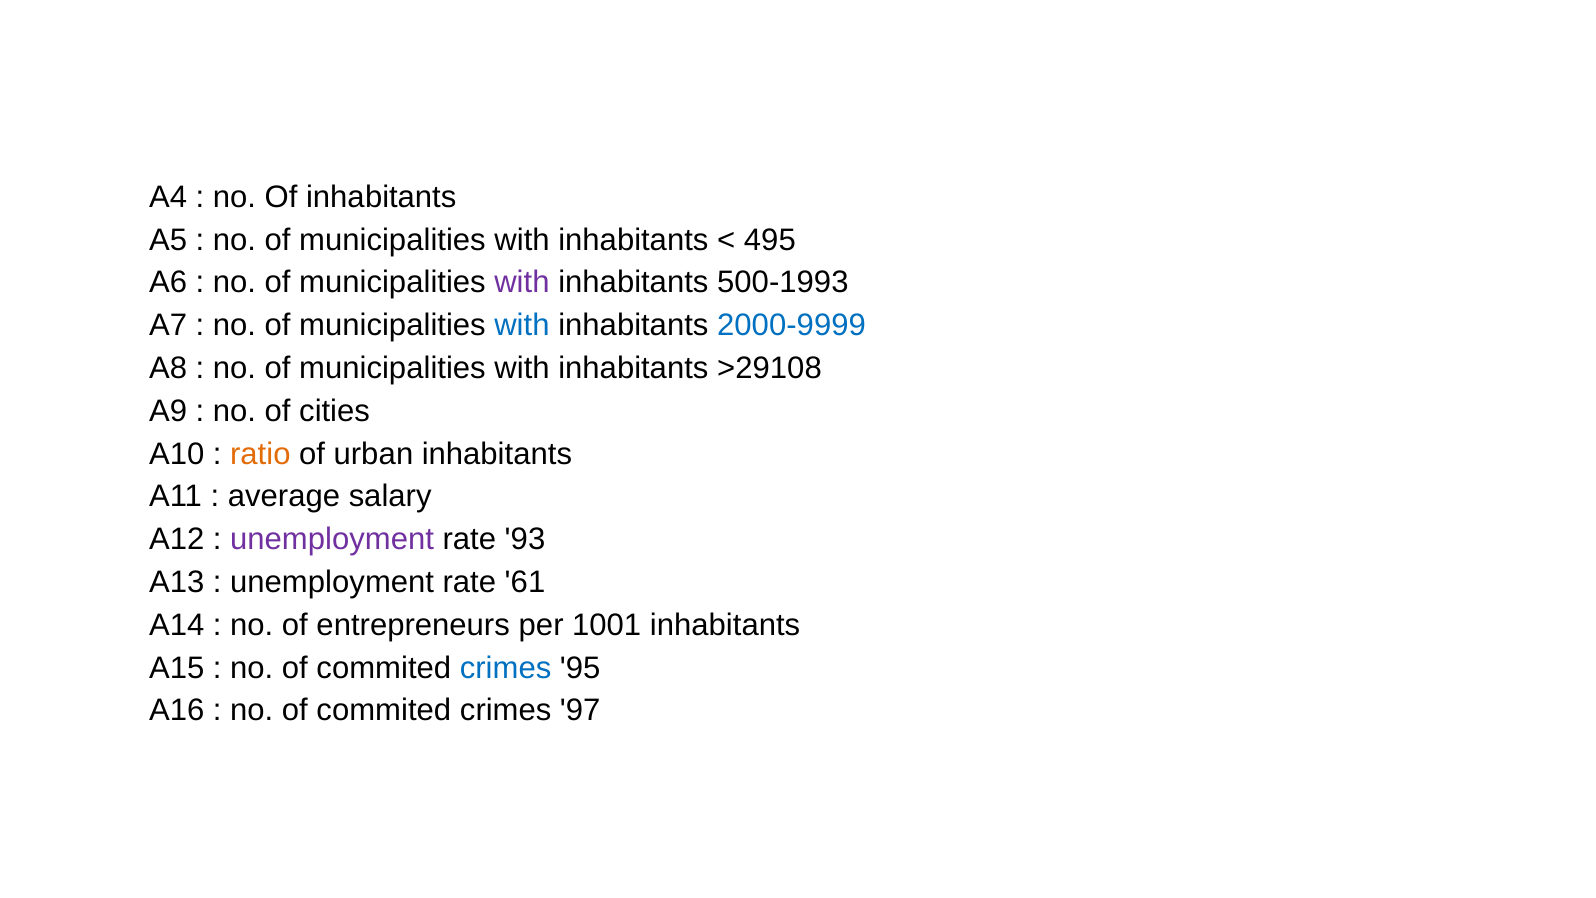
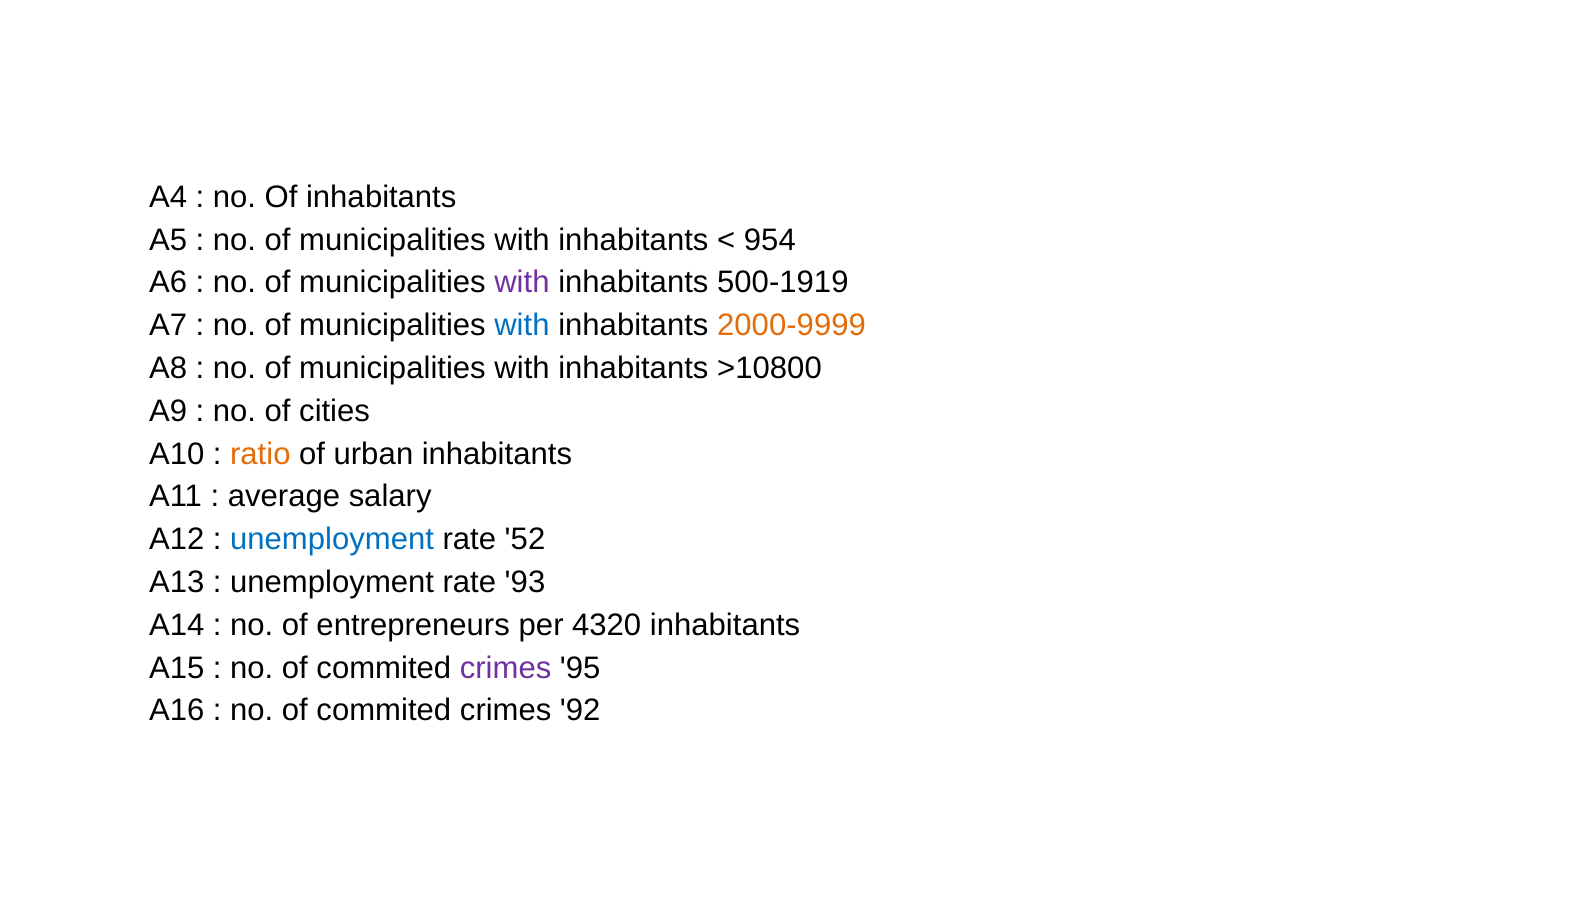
495: 495 -> 954
500-1993: 500-1993 -> 500-1919
2000-9999 colour: blue -> orange
>29108: >29108 -> >10800
unemployment at (332, 539) colour: purple -> blue
93: 93 -> 52
61: 61 -> 93
1001: 1001 -> 4320
crimes at (506, 668) colour: blue -> purple
97: 97 -> 92
